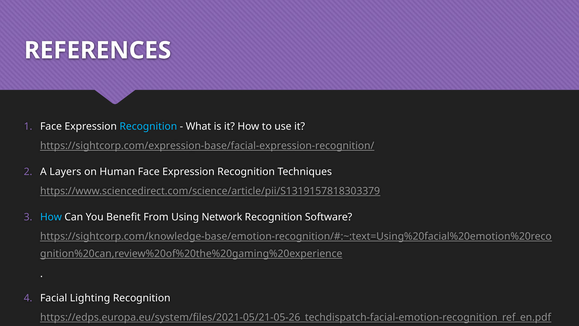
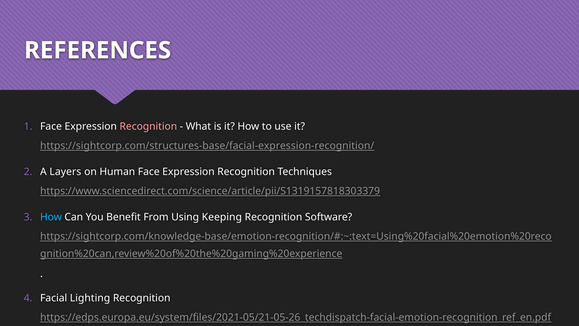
Recognition at (148, 126) colour: light blue -> pink
https://sightcorp.com/expression-base/facial-expression-recognition/: https://sightcorp.com/expression-base/facial-expression-recognition/ -> https://sightcorp.com/structures-base/facial-expression-recognition/
Network: Network -> Keeping
